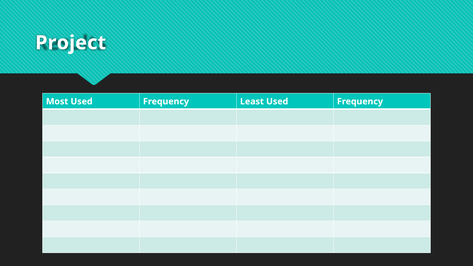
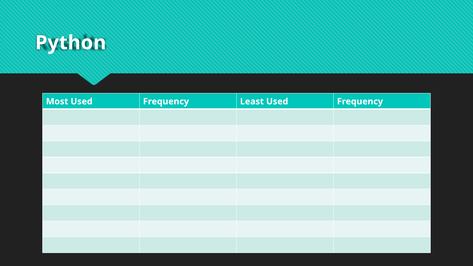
Project: Project -> Python
